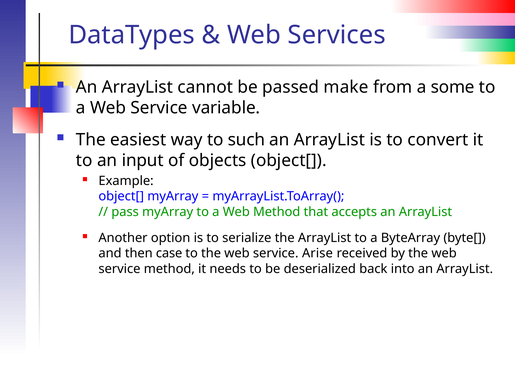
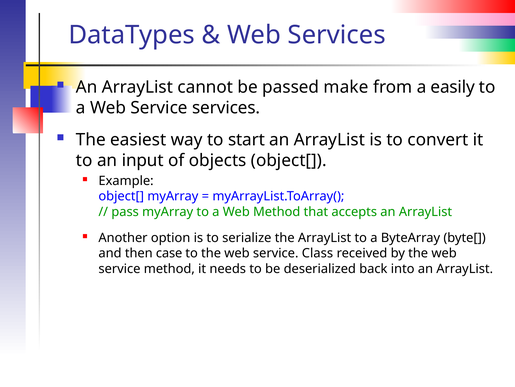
some: some -> easily
Service variable: variable -> services
such: such -> start
Arise: Arise -> Class
